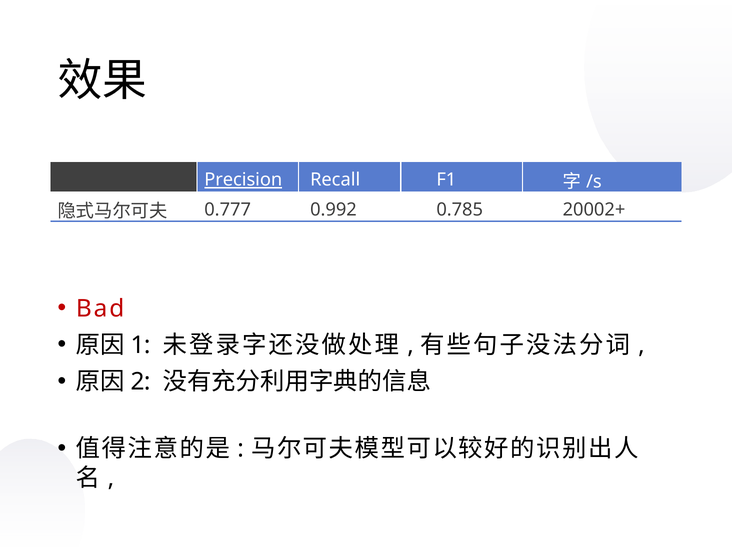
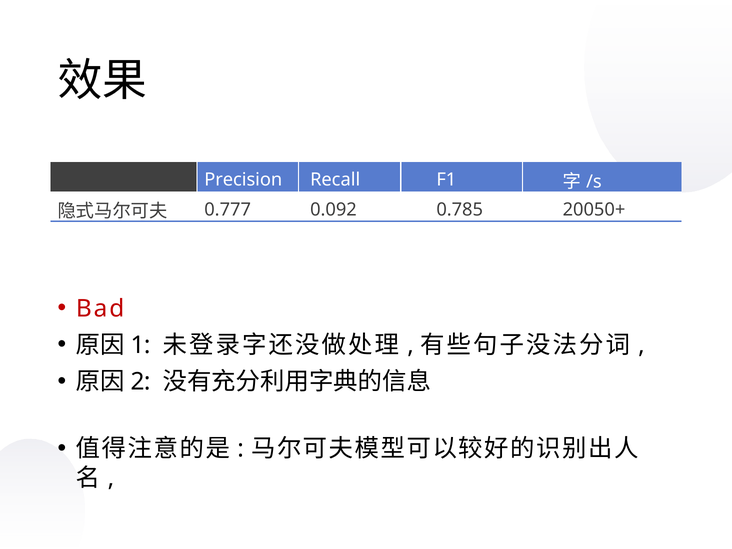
Precision underline: present -> none
0.992: 0.992 -> 0.092
20002+: 20002+ -> 20050+
